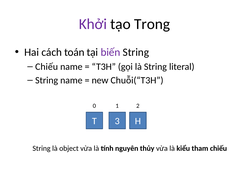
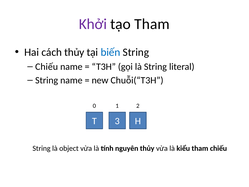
tạo Trong: Trong -> Tham
cách toán: toán -> thủy
biến colour: purple -> blue
